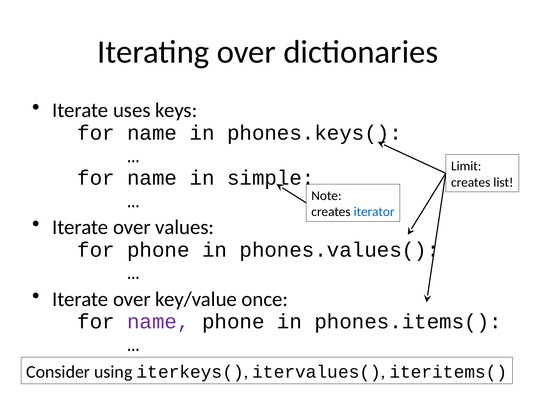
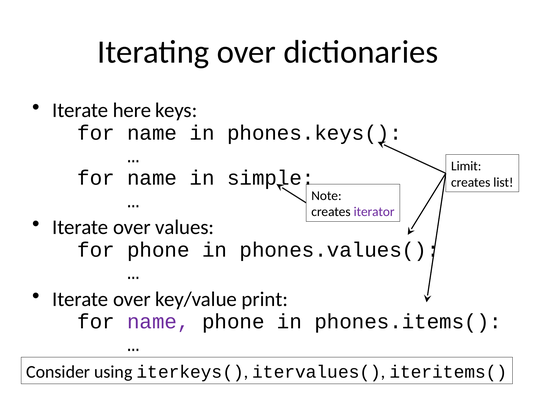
uses: uses -> here
iterator colour: blue -> purple
once: once -> print
